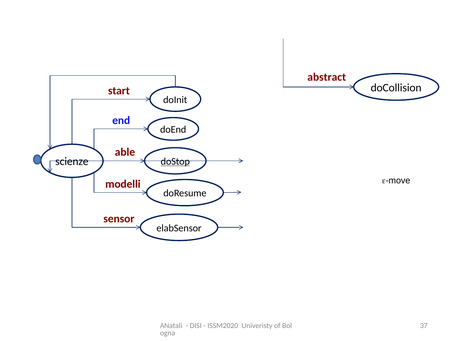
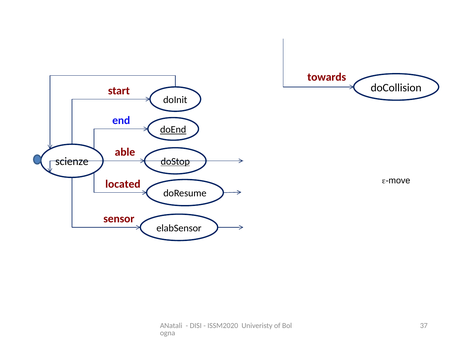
abstract: abstract -> towards
doEnd underline: none -> present
modelli: modelli -> located
